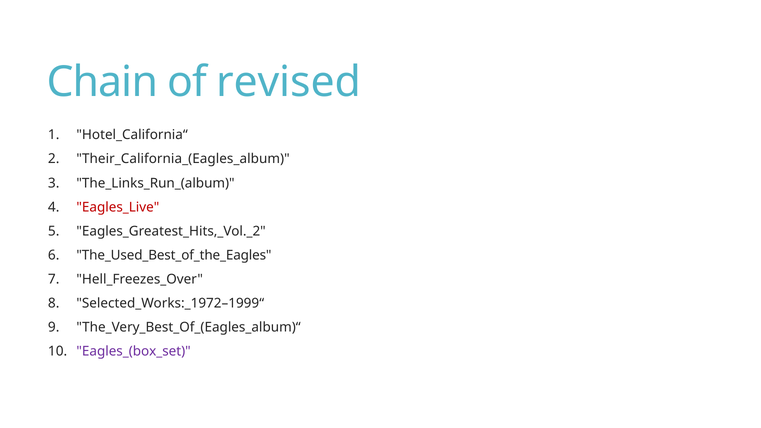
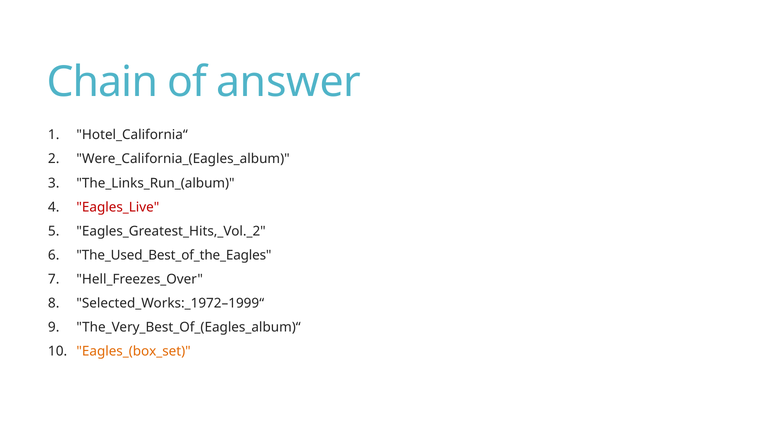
revised: revised -> answer
Their_California_(Eagles_album: Their_California_(Eagles_album -> Were_California_(Eagles_album
Eagles_(box_set colour: purple -> orange
